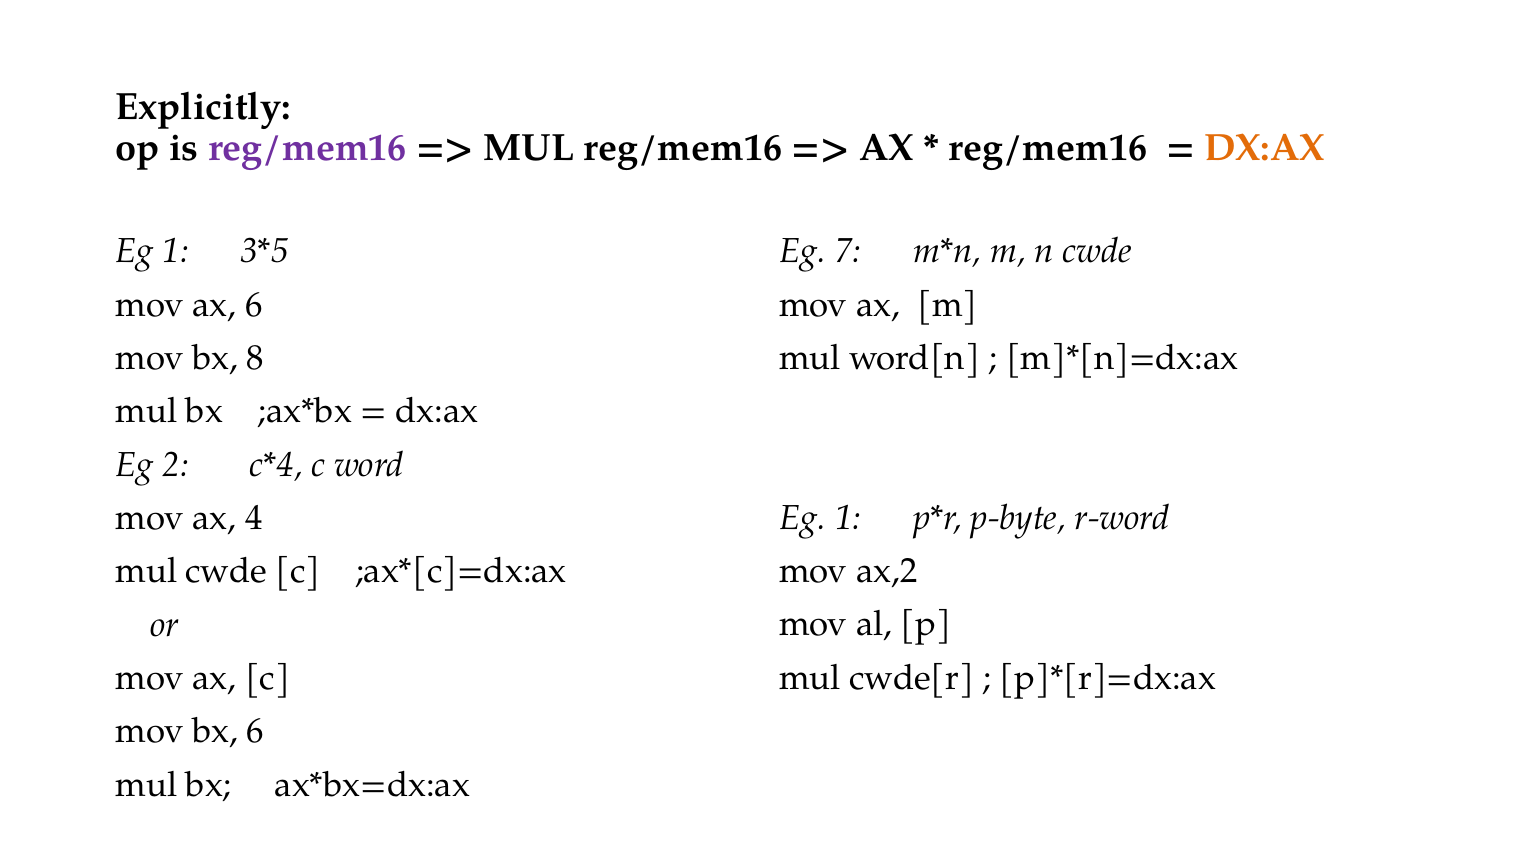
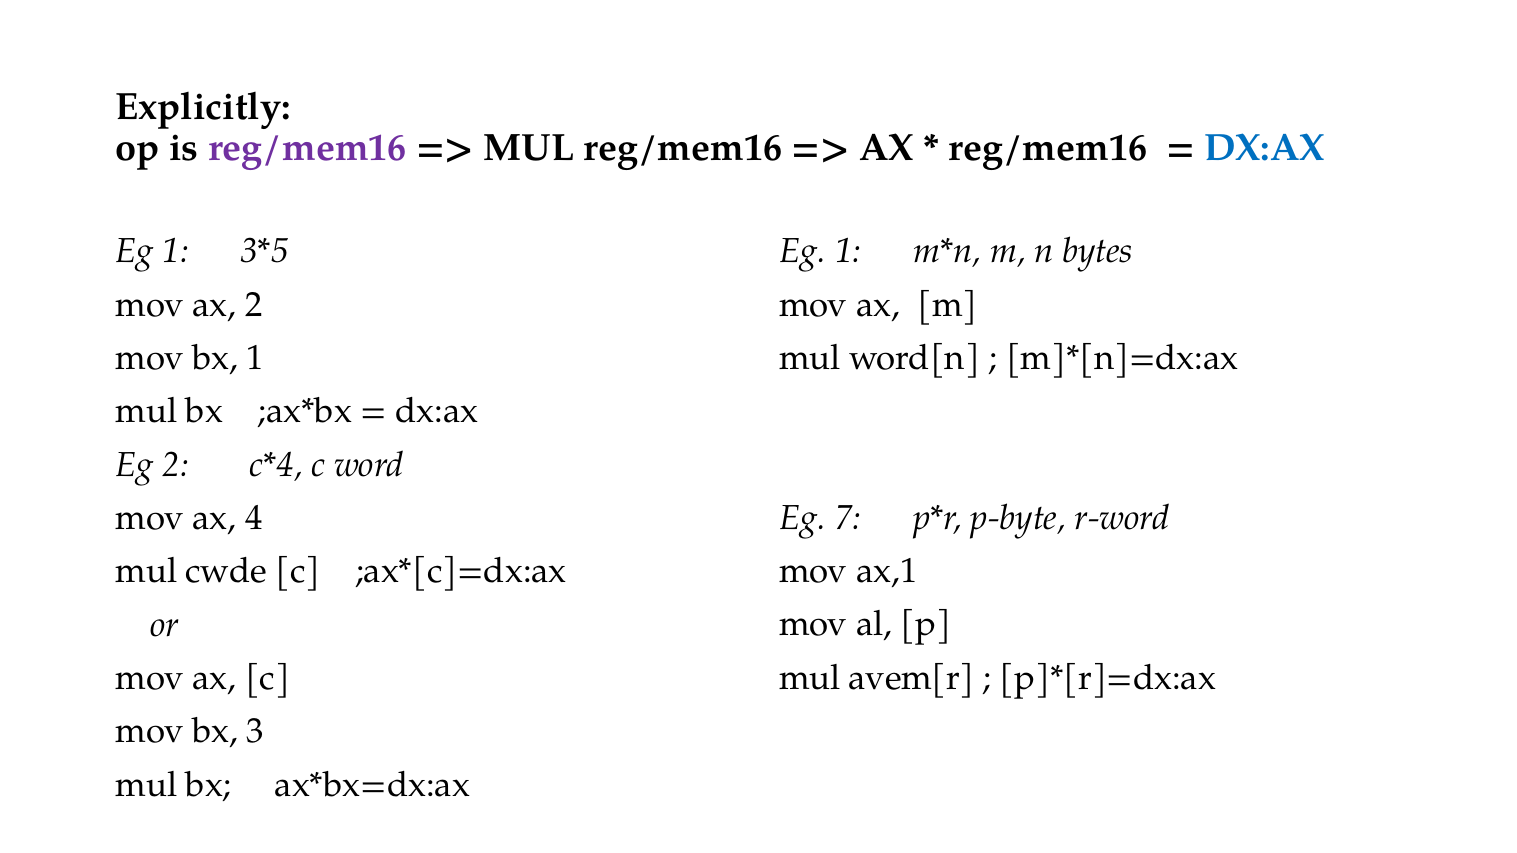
DX:AX at (1264, 148) colour: orange -> blue
7 at (848, 251): 7 -> 1
n cwde: cwde -> bytes
ax 6: 6 -> 2
bx 8: 8 -> 1
1 at (848, 518): 1 -> 7
ax,2: ax,2 -> ax,1
cwde[r: cwde[r -> avem[r
bx 6: 6 -> 3
